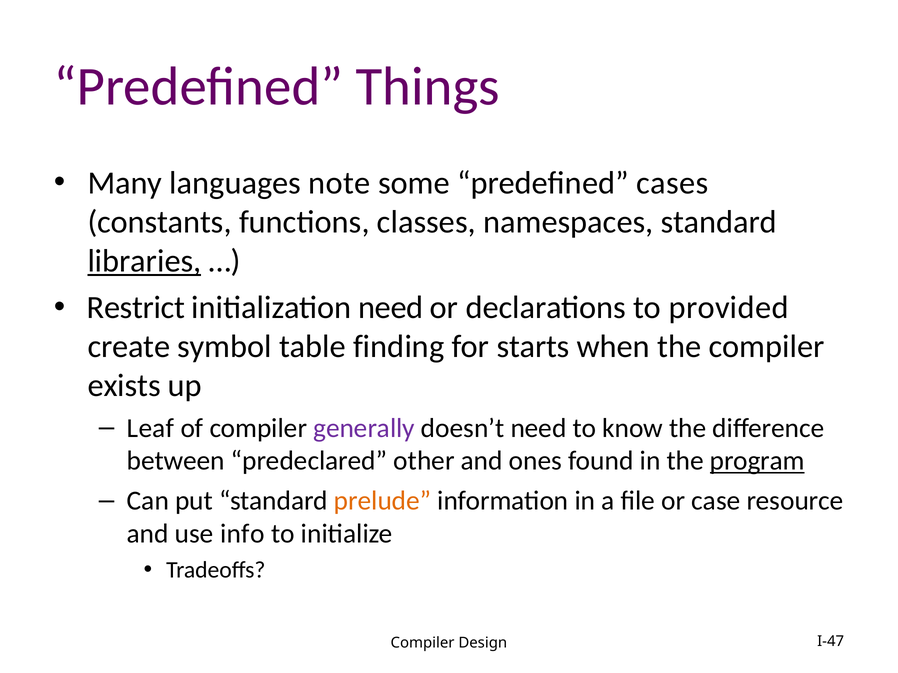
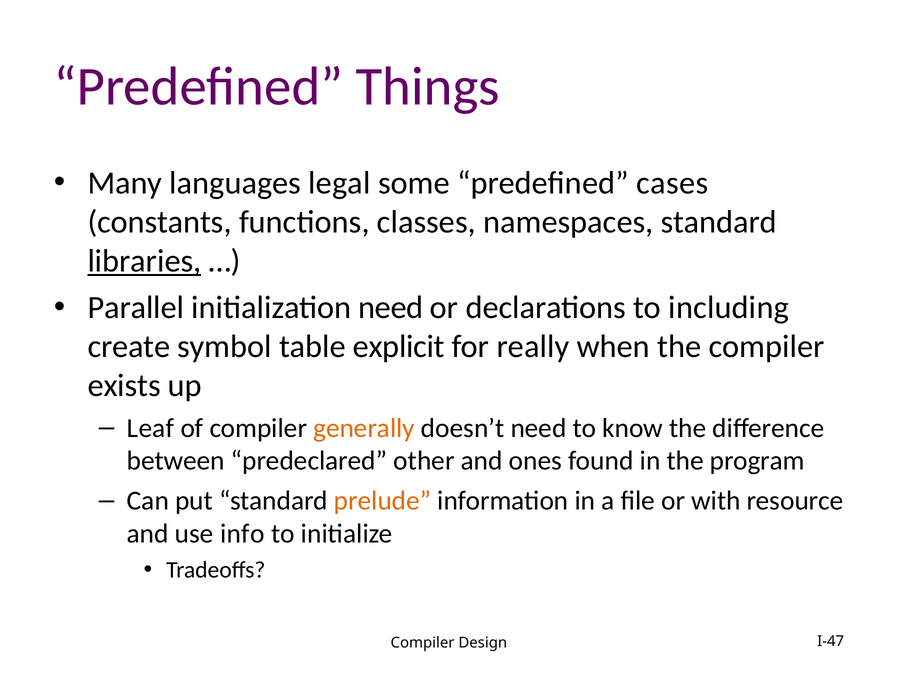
note: note -> legal
Restrict: Restrict -> Parallel
provided: provided -> including
finding: finding -> explicit
starts: starts -> really
generally colour: purple -> orange
program underline: present -> none
case: case -> with
